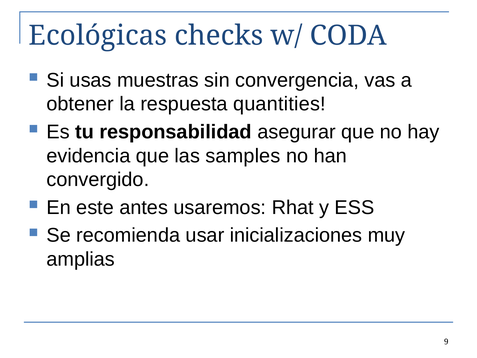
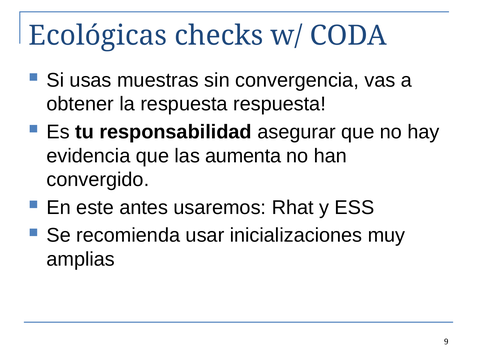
respuesta quantities: quantities -> respuesta
samples: samples -> aumenta
